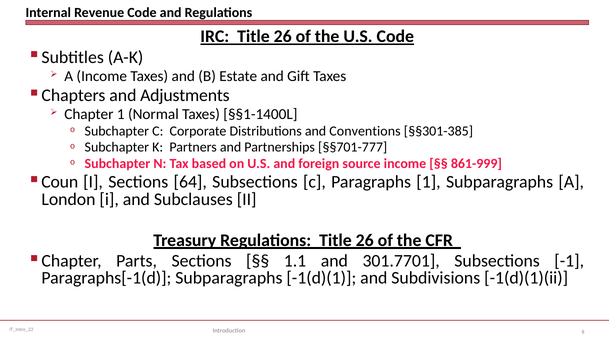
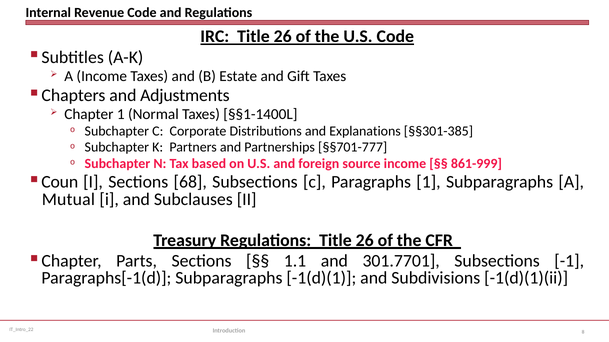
Conventions: Conventions -> Explanations
64: 64 -> 68
London: London -> Mutual
